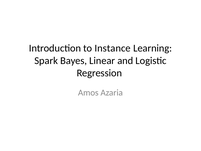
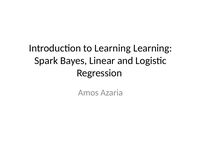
to Instance: Instance -> Learning
